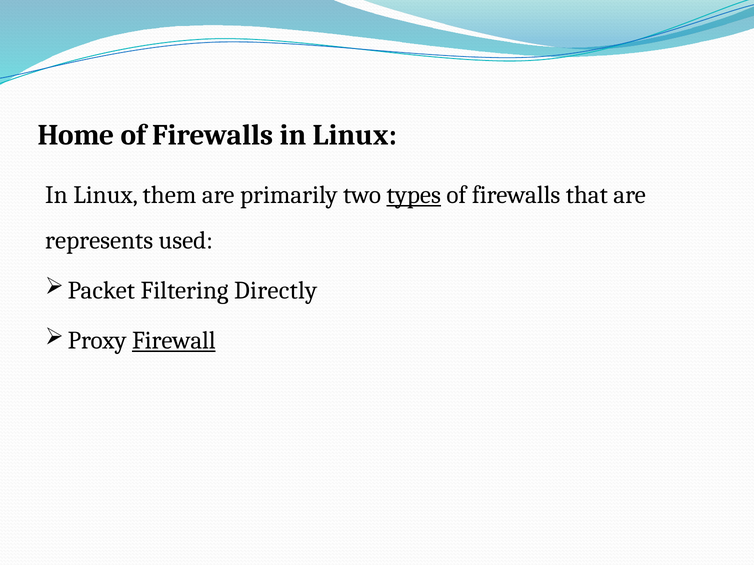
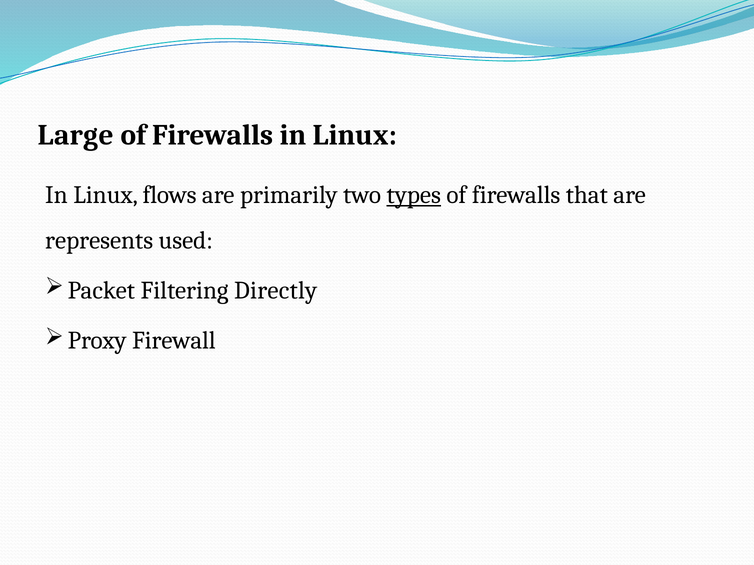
Home: Home -> Large
them: them -> flows
Firewall underline: present -> none
